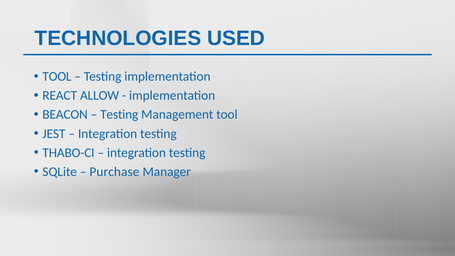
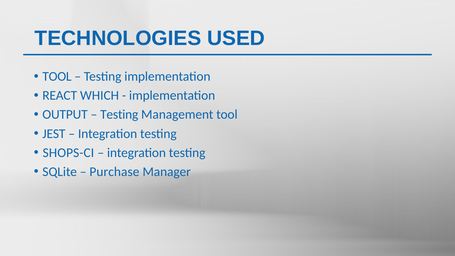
ALLOW: ALLOW -> WHICH
BEACON: BEACON -> OUTPUT
THABO-CI: THABO-CI -> SHOPS-CI
